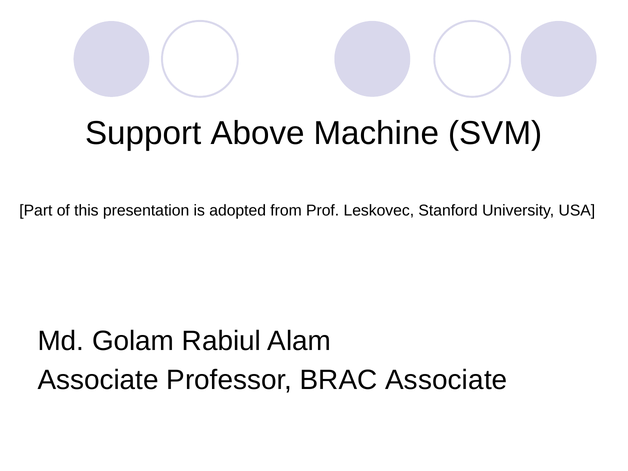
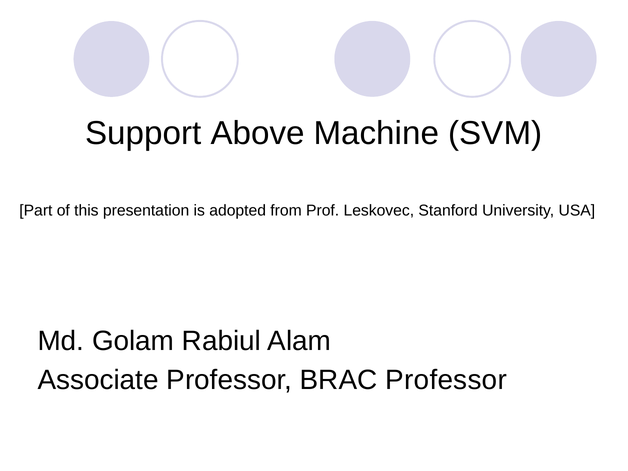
BRAC Associate: Associate -> Professor
